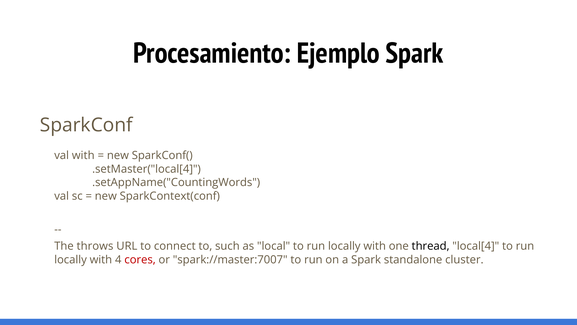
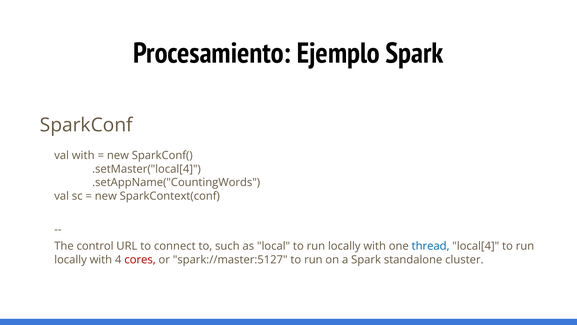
throws: throws -> control
thread colour: black -> blue
spark://master:7007: spark://master:7007 -> spark://master:5127
